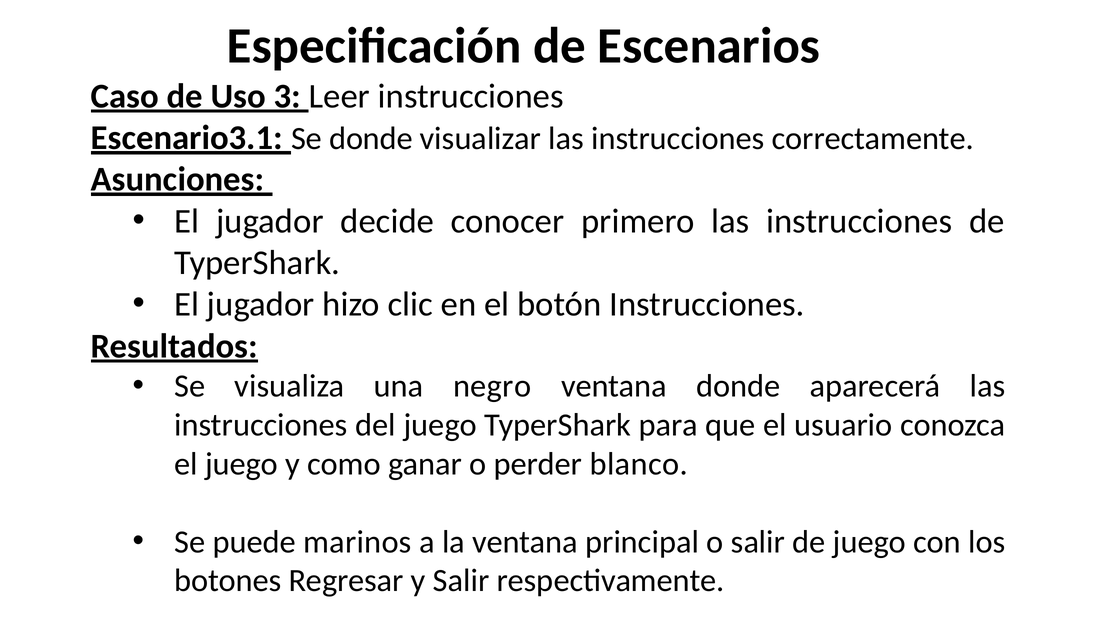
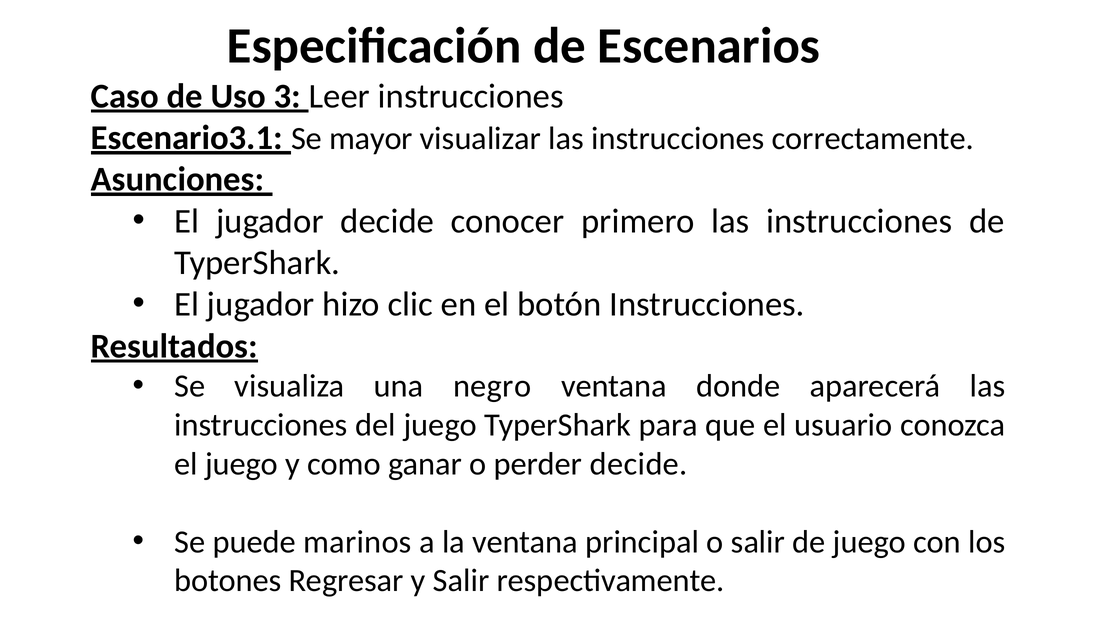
Se donde: donde -> mayor
perder blanco: blanco -> decide
